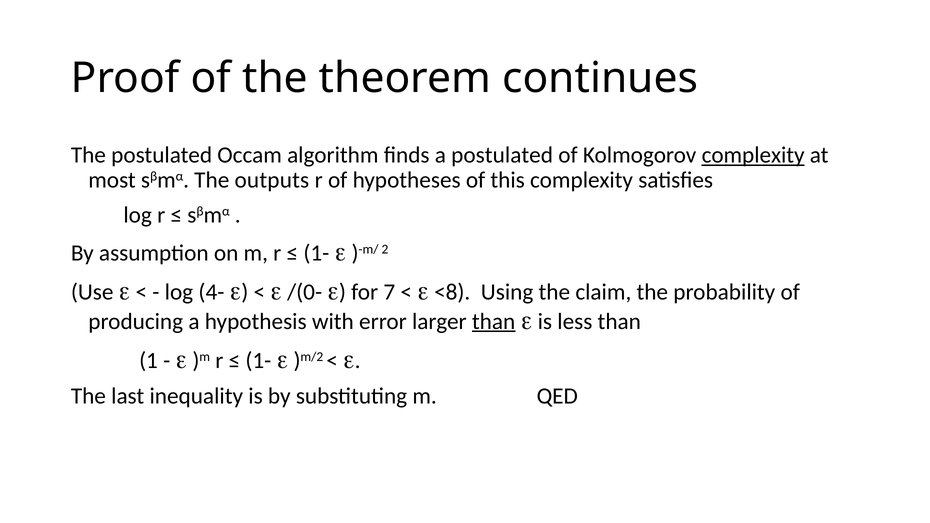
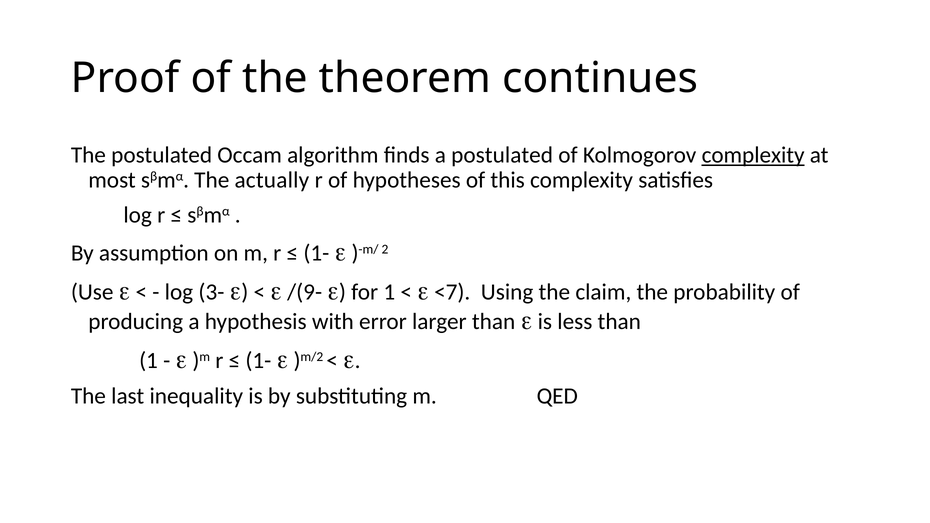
outputs: outputs -> actually
4-: 4- -> 3-
/(0-: /(0- -> /(9-
for 7: 7 -> 1
<8: <8 -> <7
than at (494, 321) underline: present -> none
